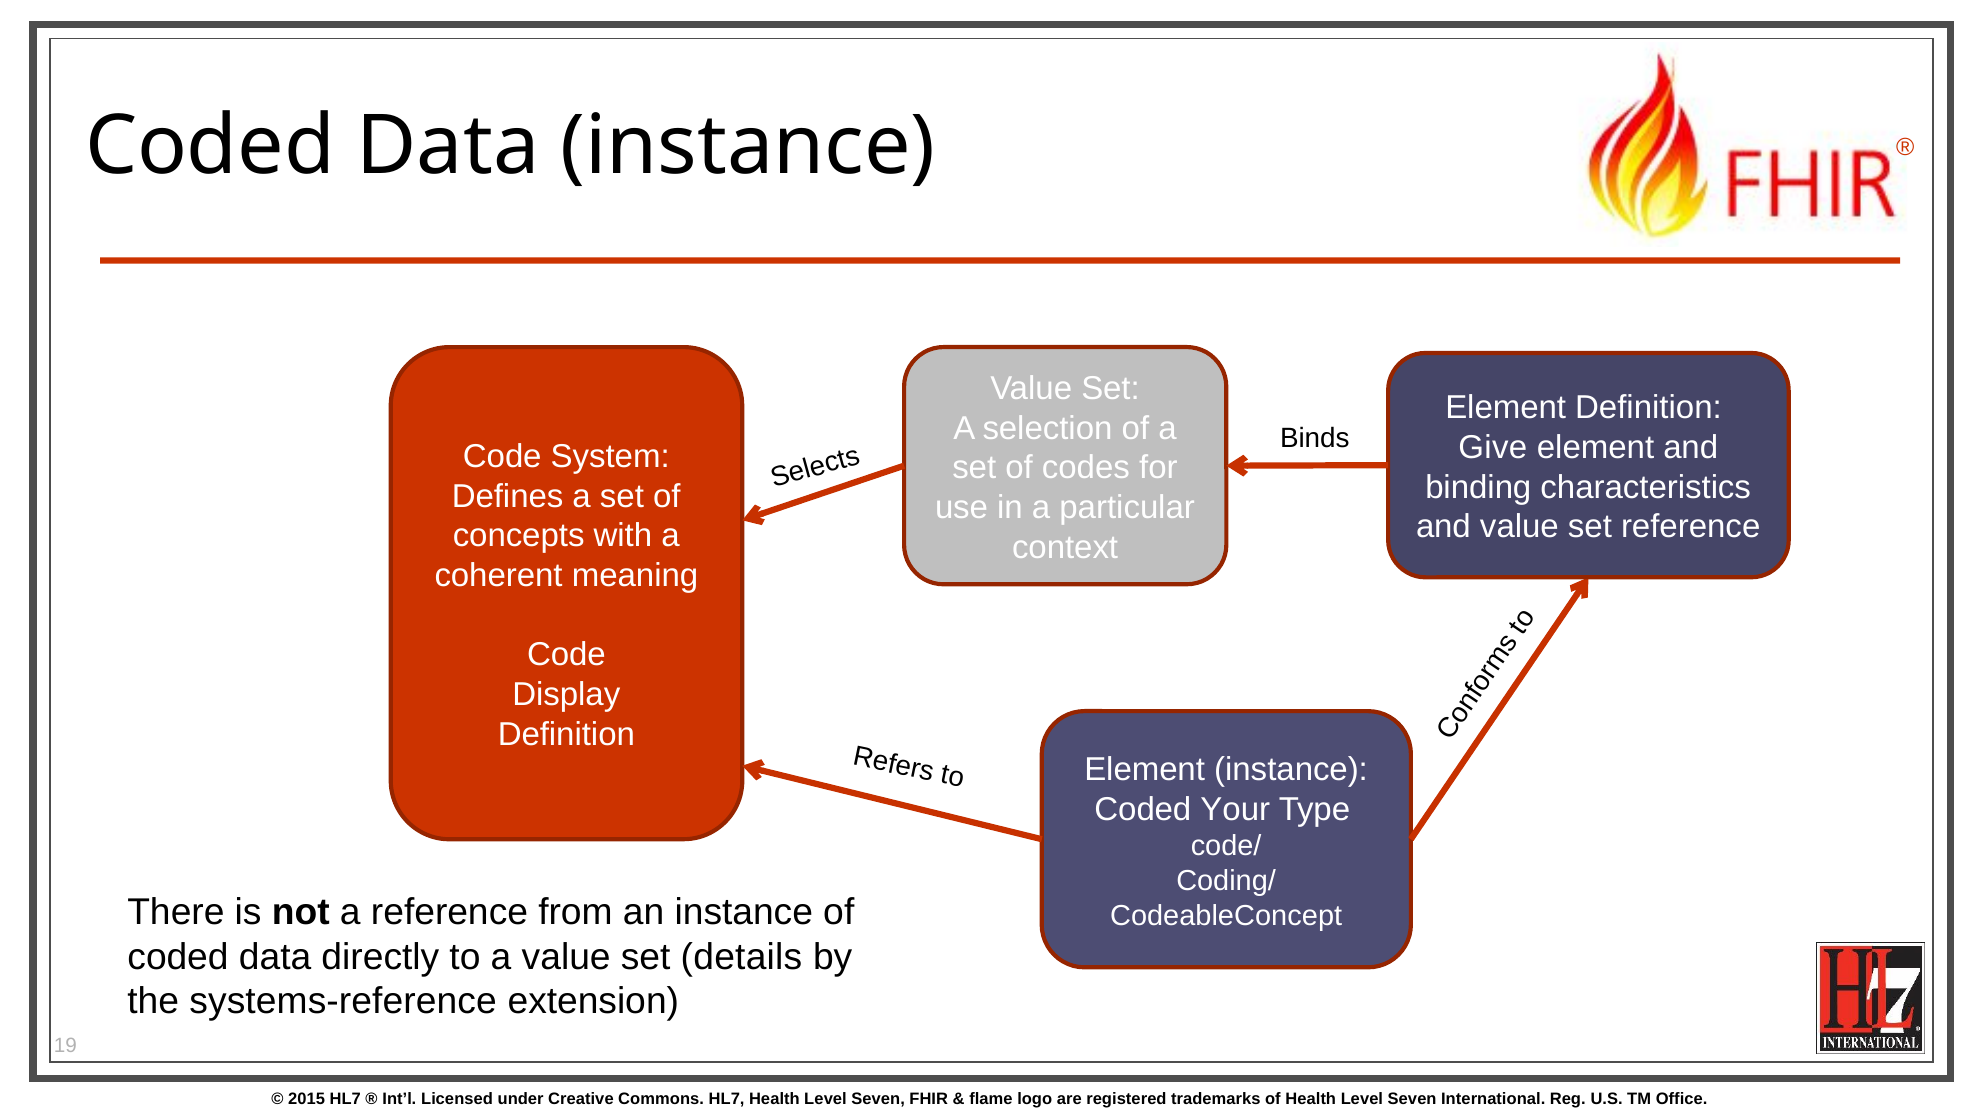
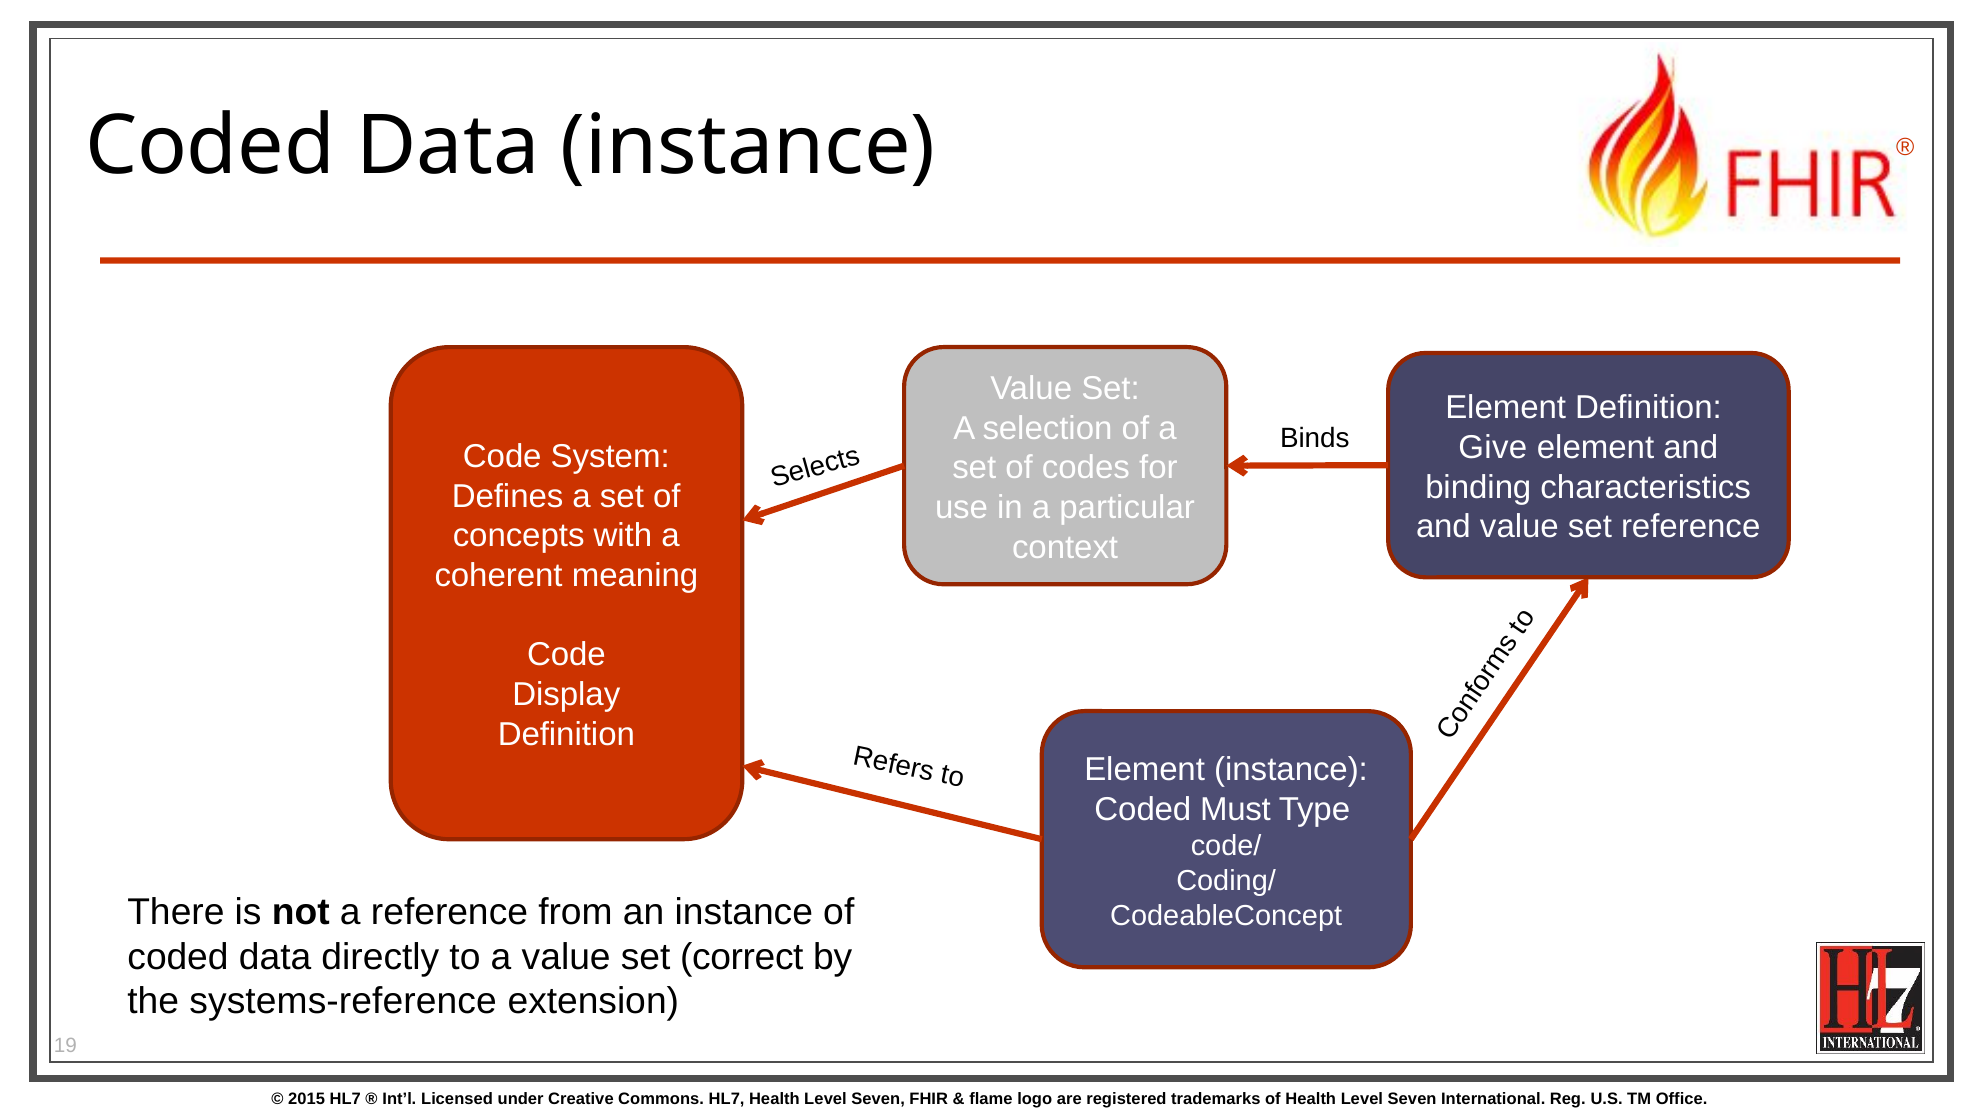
Your: Your -> Must
details: details -> correct
